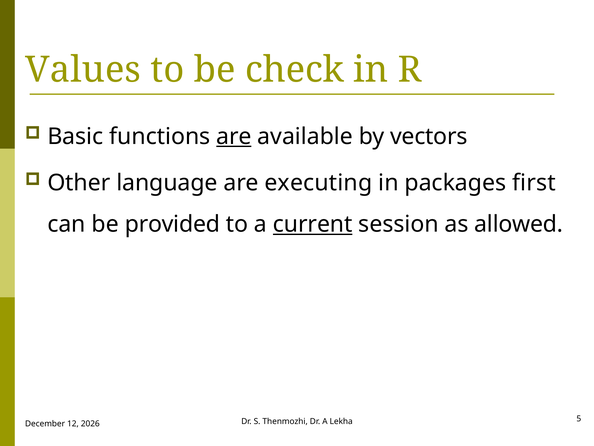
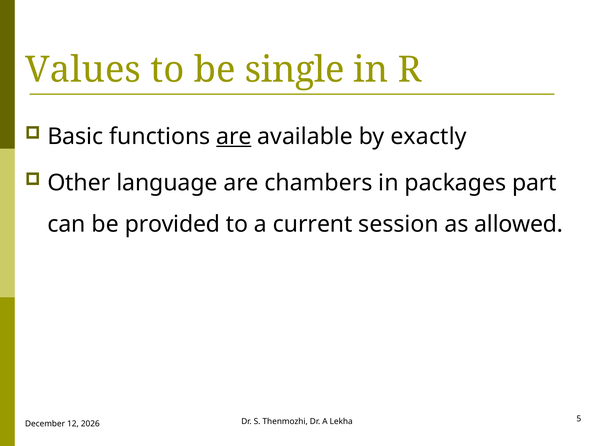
check: check -> single
vectors: vectors -> exactly
executing: executing -> chambers
first: first -> part
current underline: present -> none
